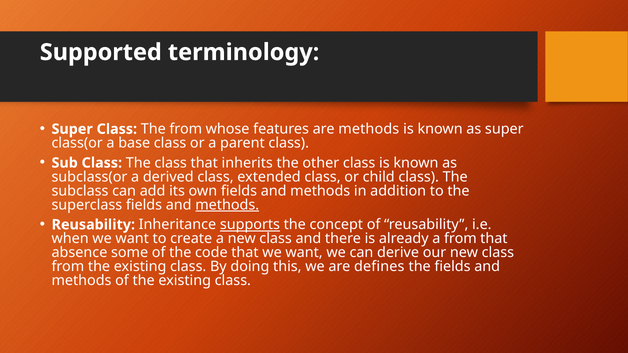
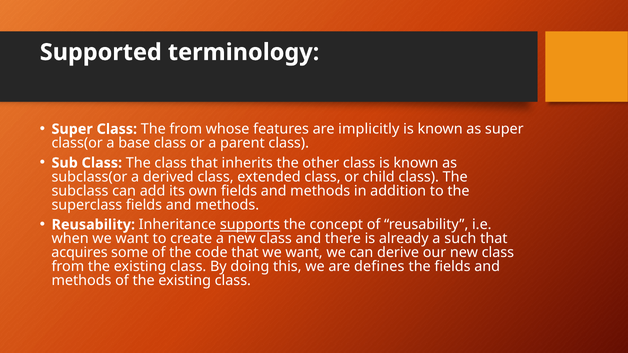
are methods: methods -> implicitly
methods at (227, 205) underline: present -> none
a from: from -> such
absence: absence -> acquires
